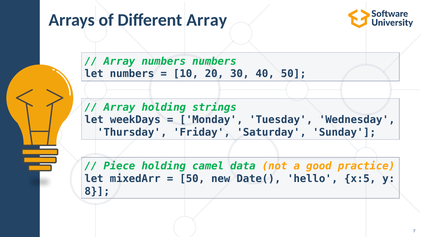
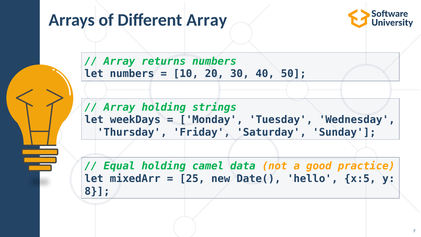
Array numbers: numbers -> returns
Piece: Piece -> Equal
50 at (192, 178): 50 -> 25
